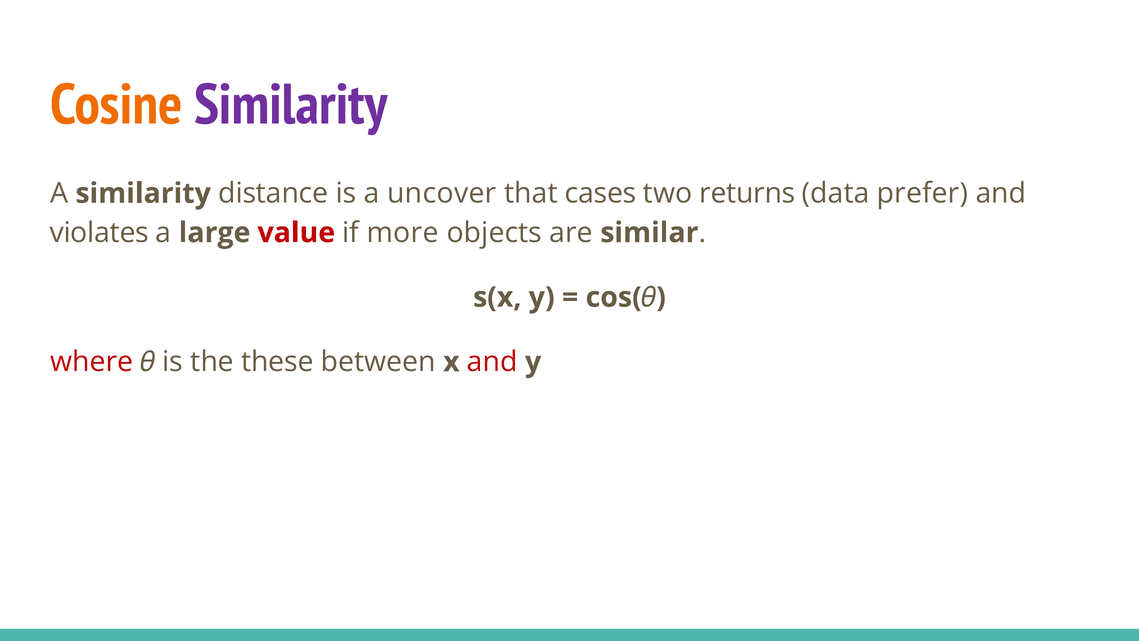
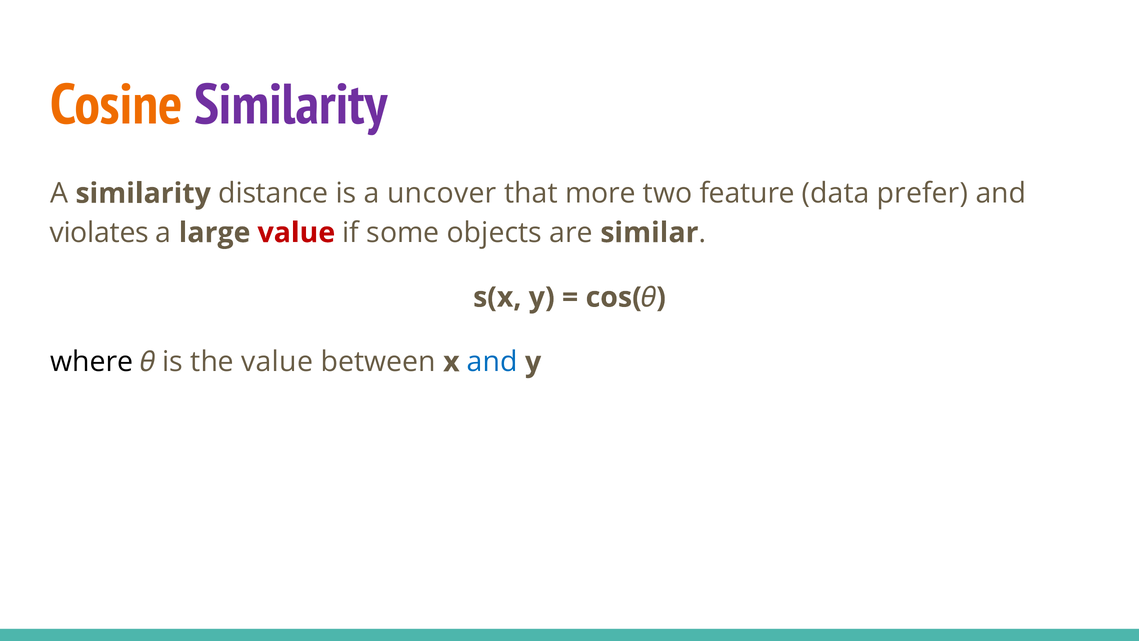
cases: cases -> more
returns: returns -> feature
more: more -> some
where colour: red -> black
the these: these -> value
and at (492, 362) colour: red -> blue
